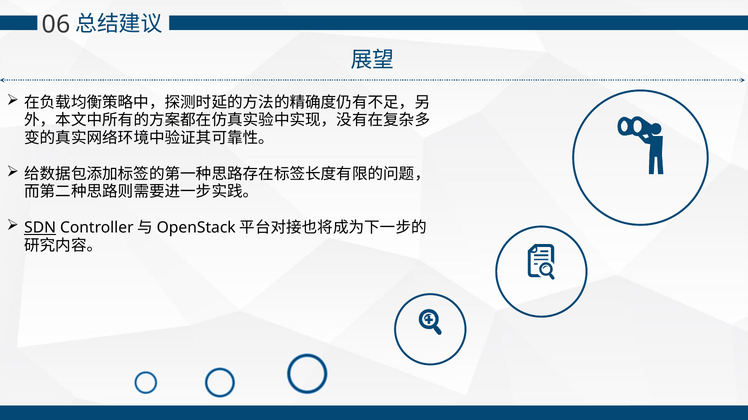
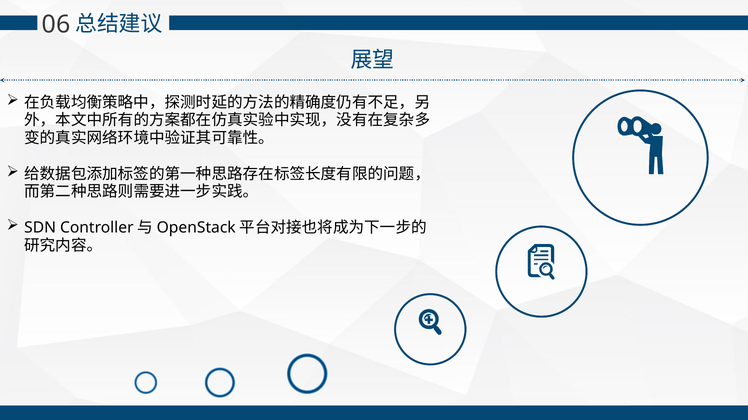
SDN underline: present -> none
